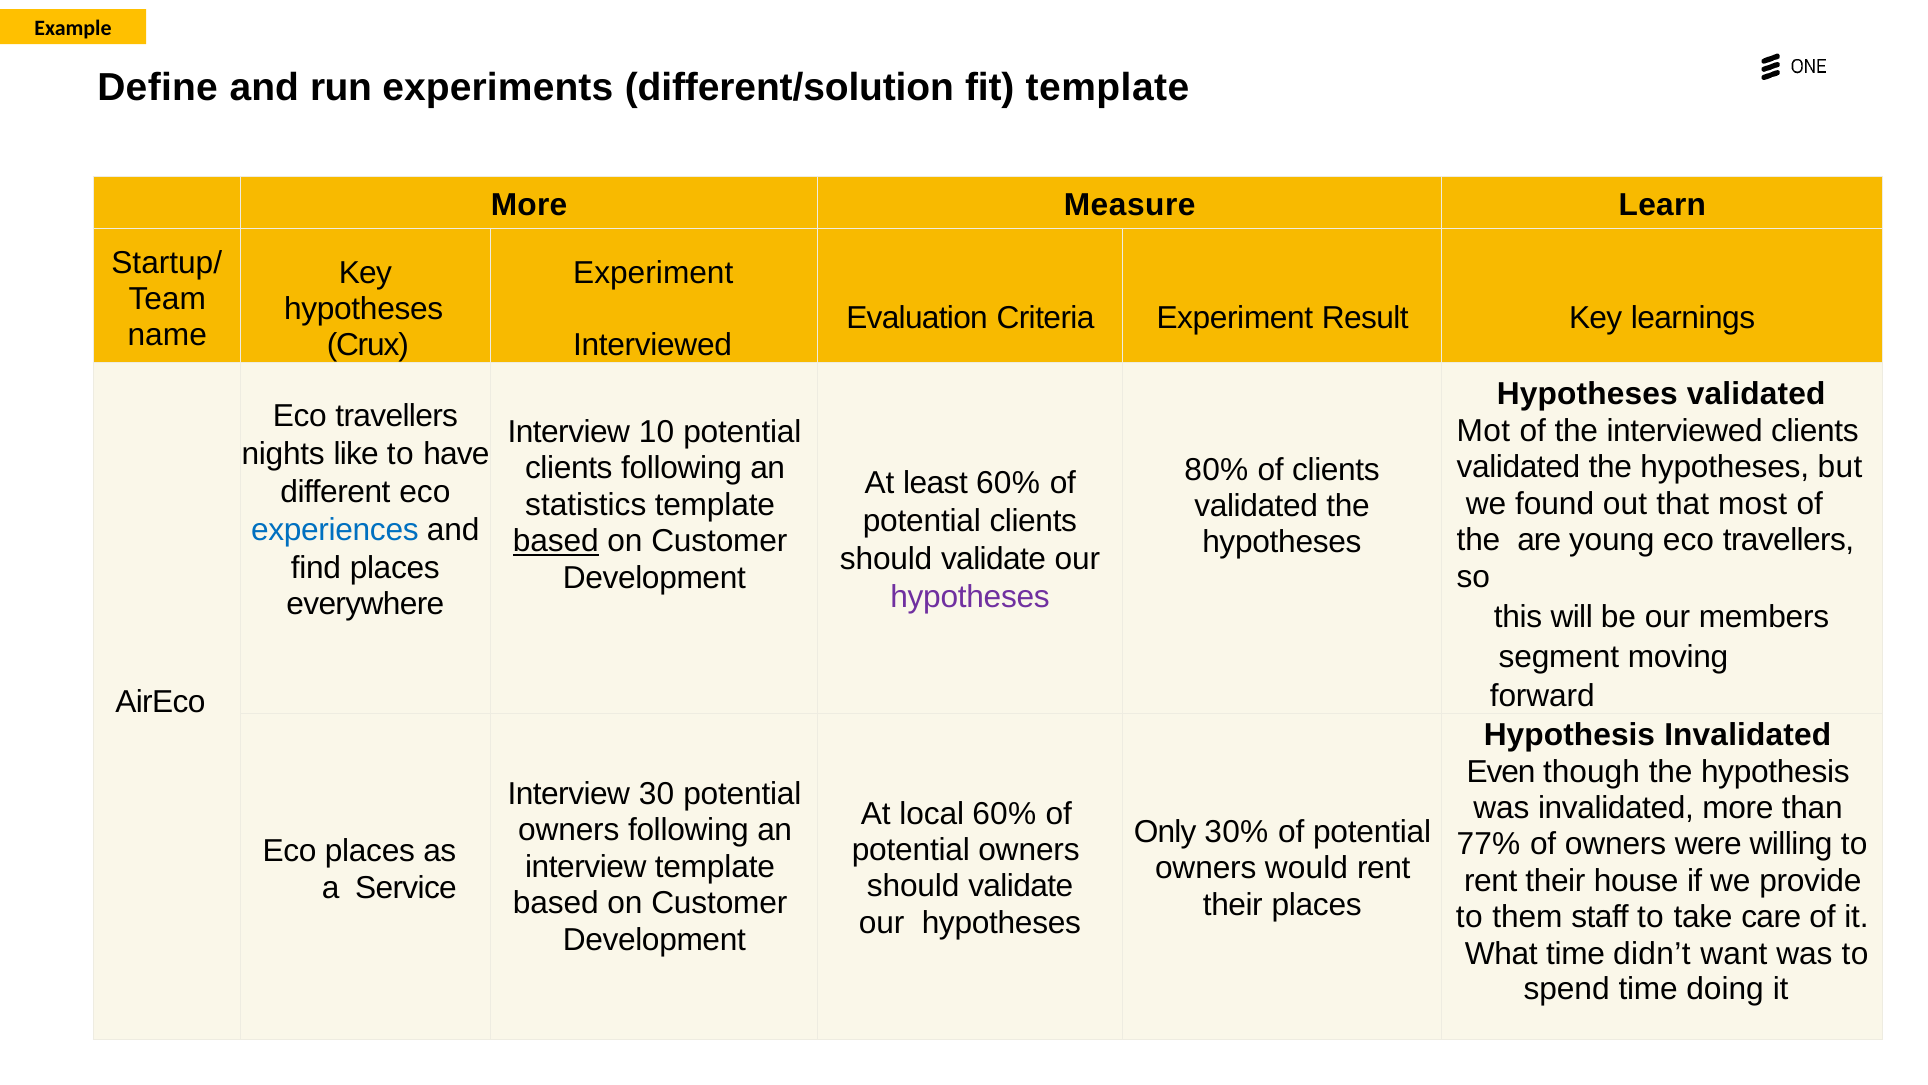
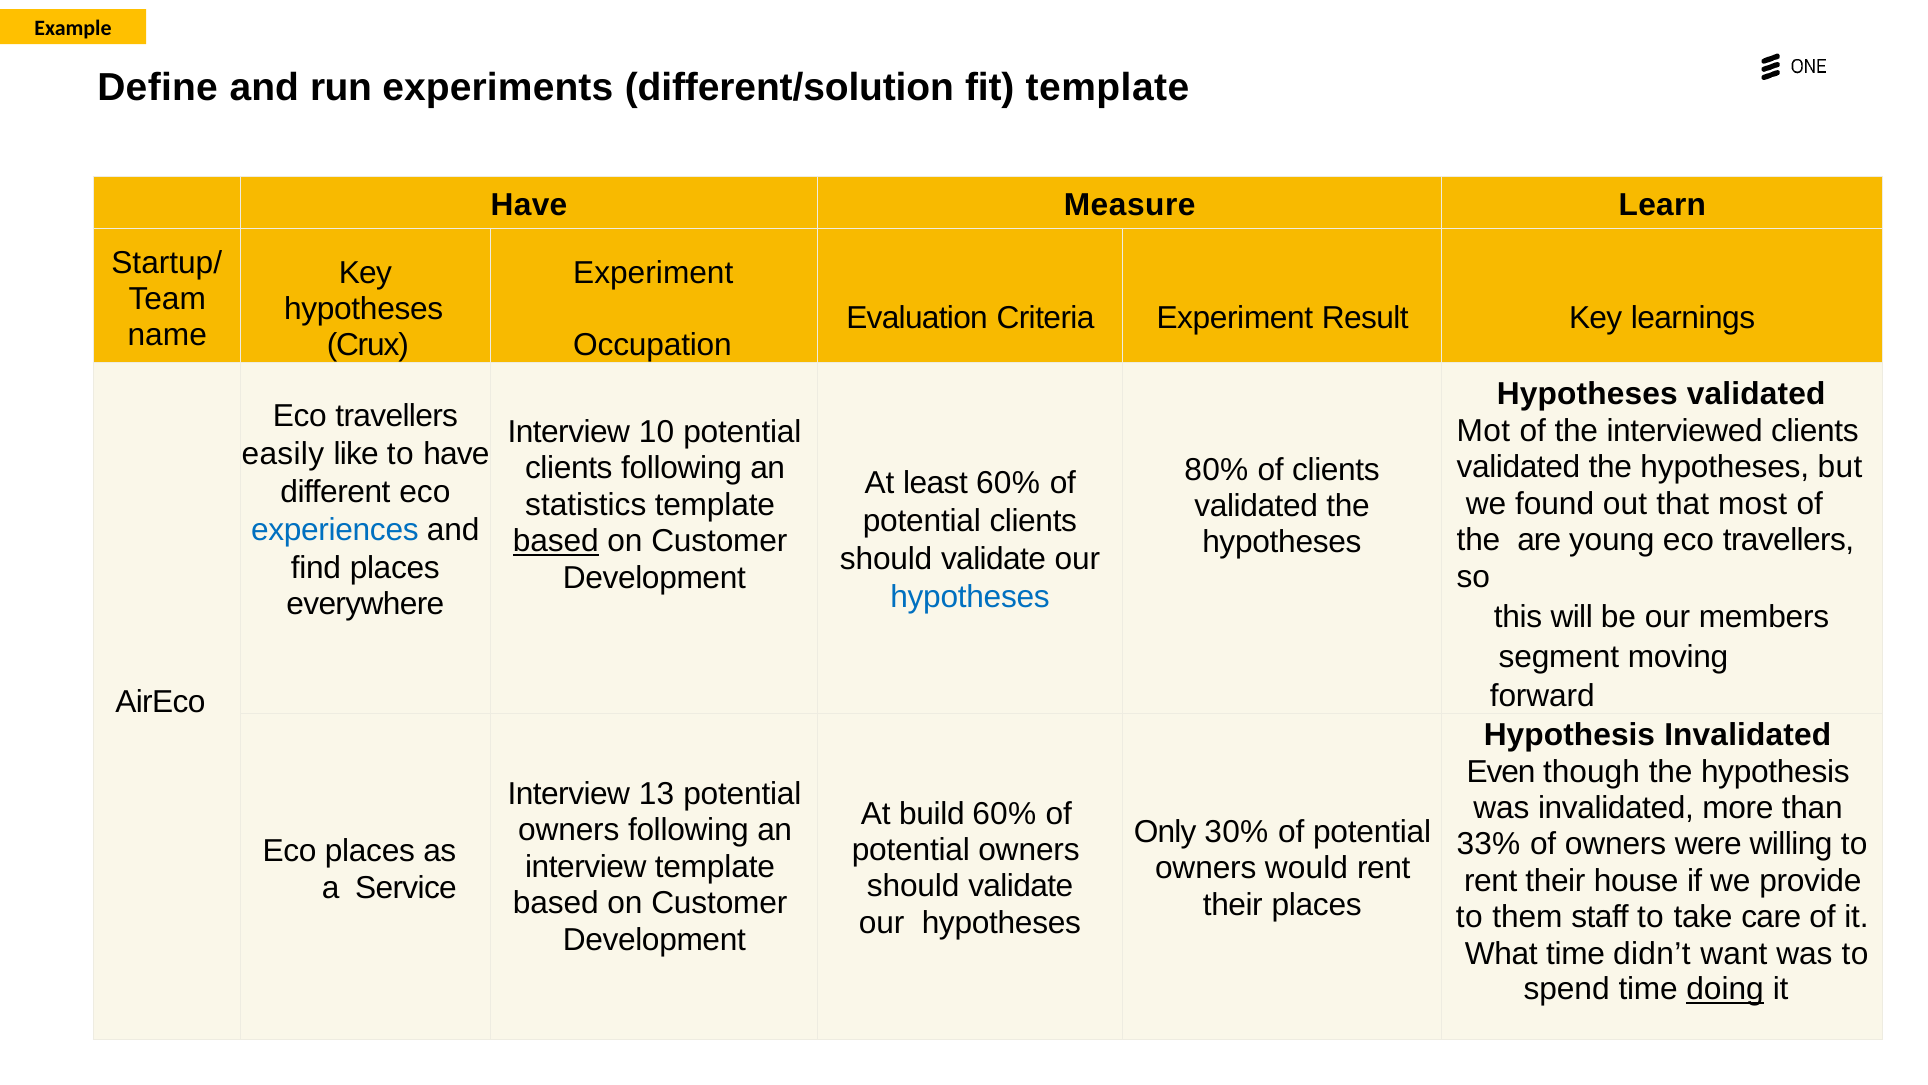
More at (529, 205): More -> Have
Interviewed at (653, 345): Interviewed -> Occupation
nights: nights -> easily
hypotheses at (970, 596) colour: purple -> blue
30: 30 -> 13
local: local -> build
77%: 77% -> 33%
doing underline: none -> present
